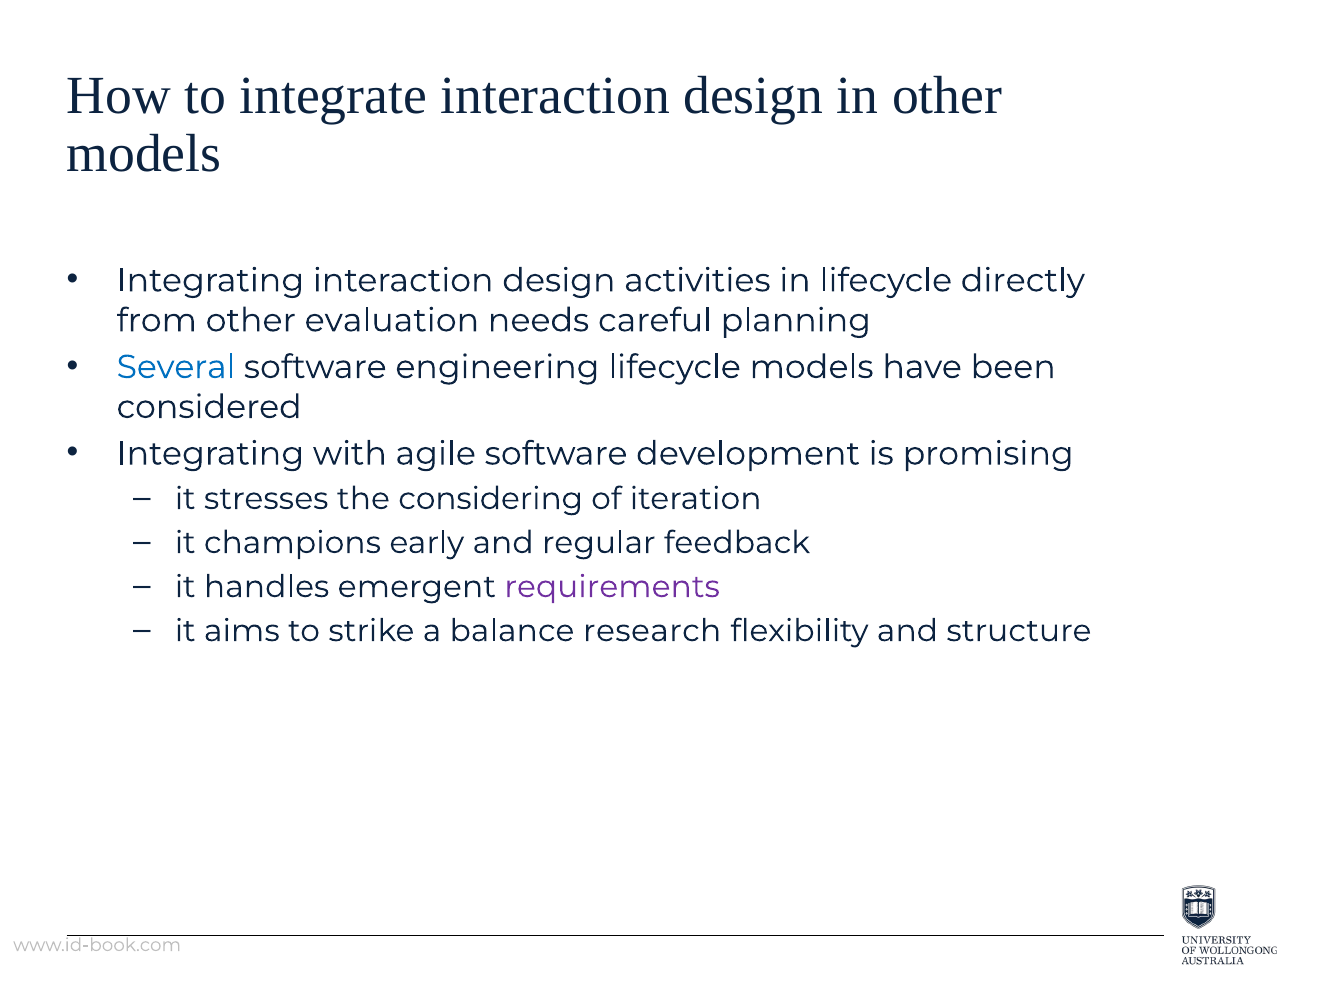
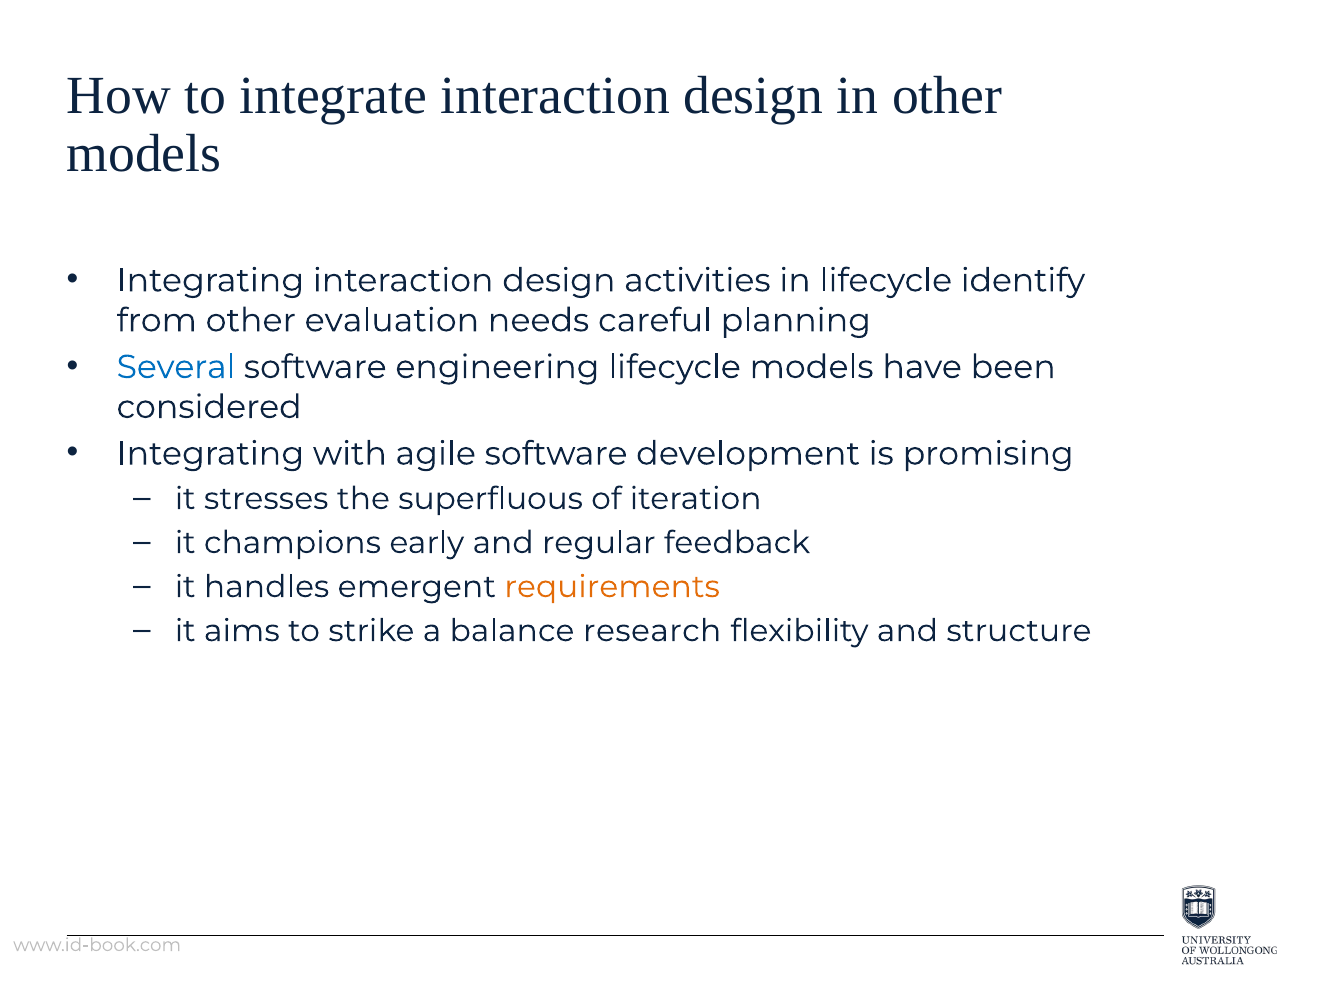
directly: directly -> identify
considering: considering -> superfluous
requirements colour: purple -> orange
